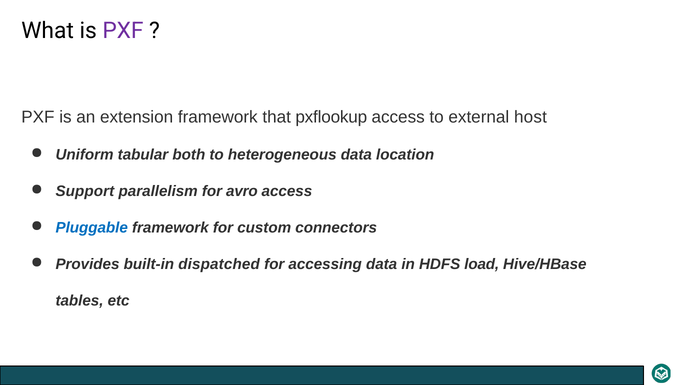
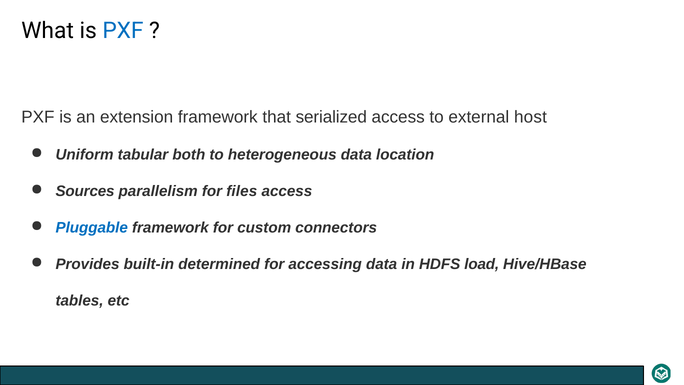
PXF at (123, 31) colour: purple -> blue
pxflookup: pxflookup -> serialized
Support: Support -> Sources
avro: avro -> files
dispatched: dispatched -> determined
